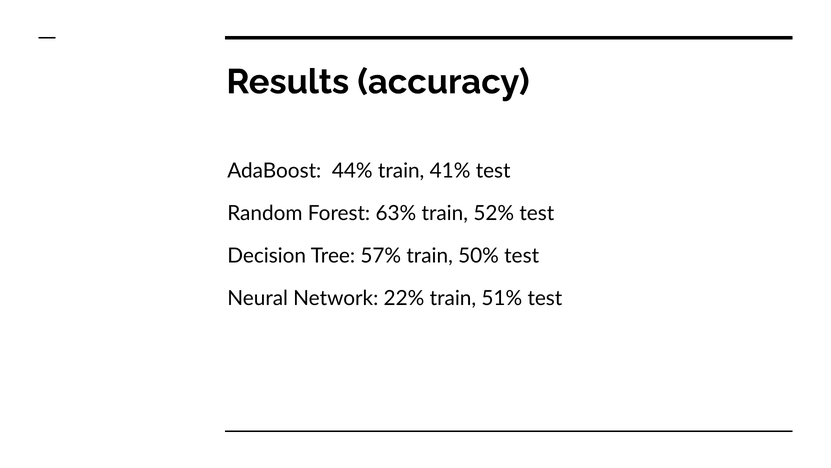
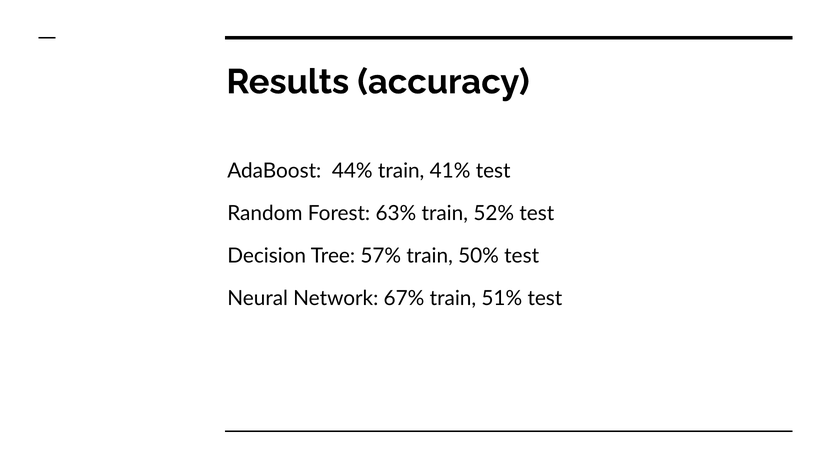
22%: 22% -> 67%
